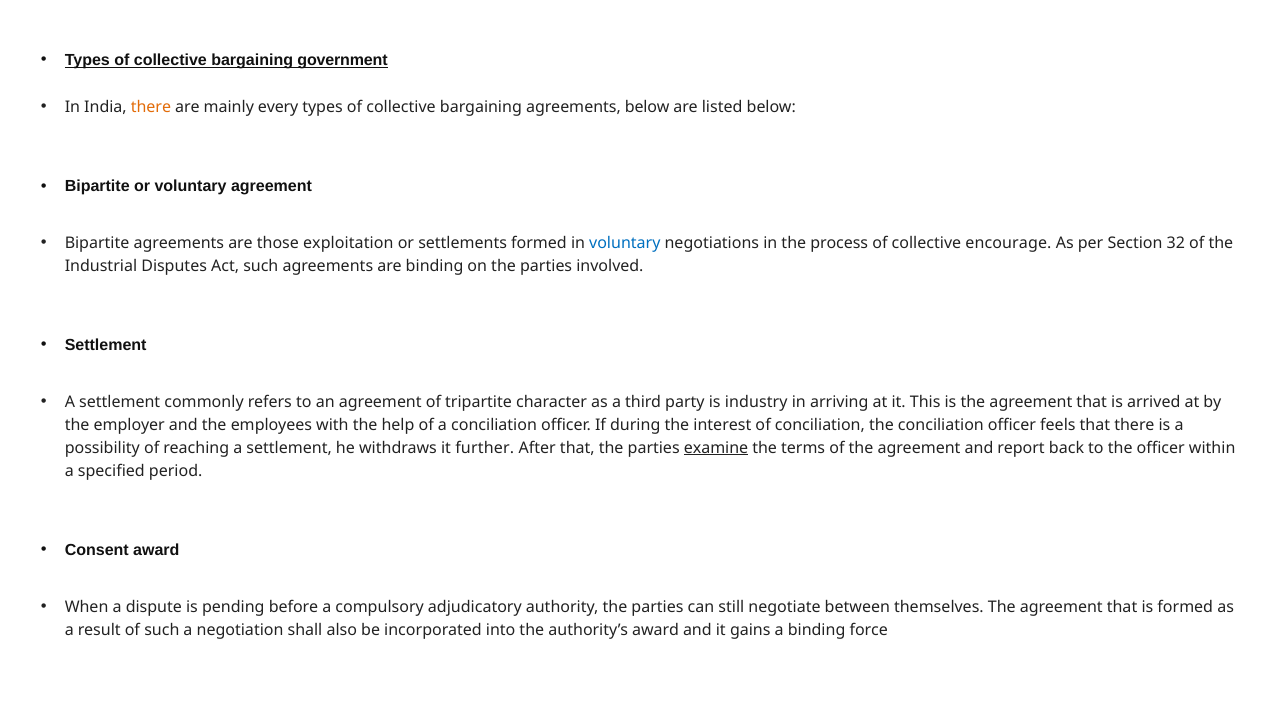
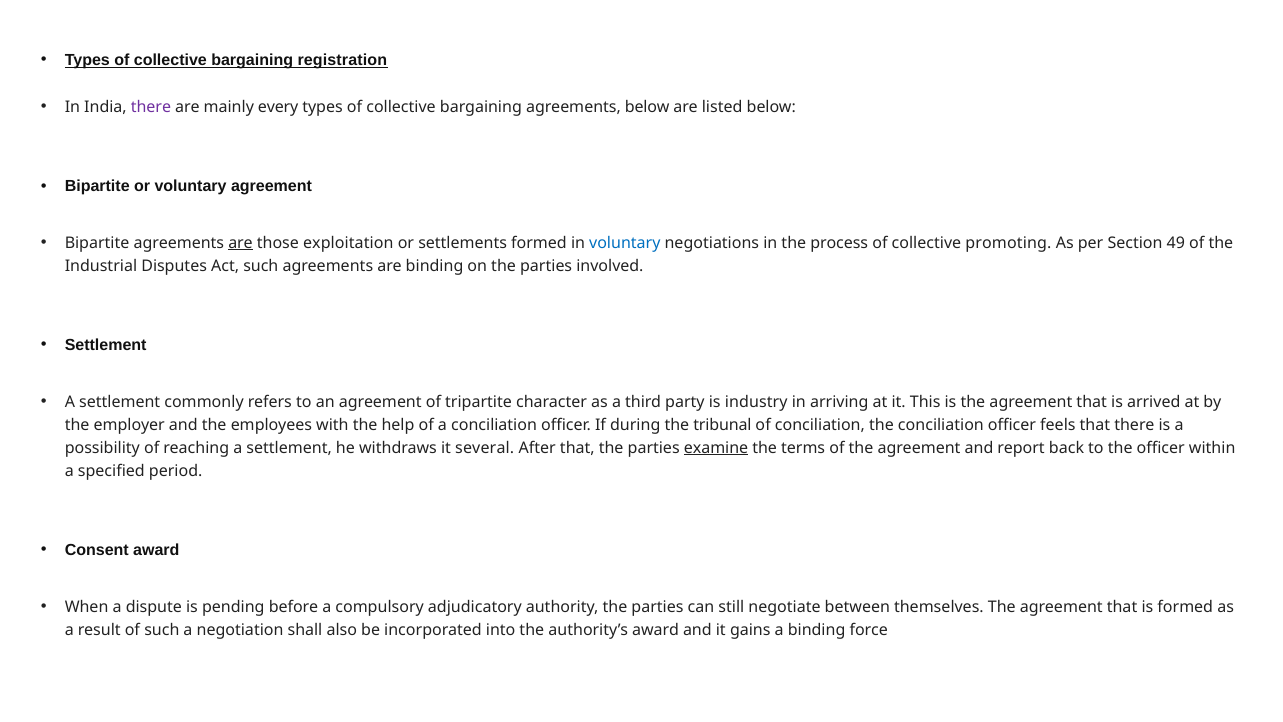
government: government -> registration
there at (151, 107) colour: orange -> purple
are at (241, 243) underline: none -> present
encourage: encourage -> promoting
32: 32 -> 49
interest: interest -> tribunal
further: further -> several
